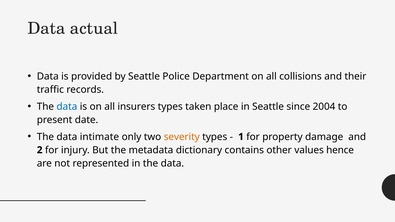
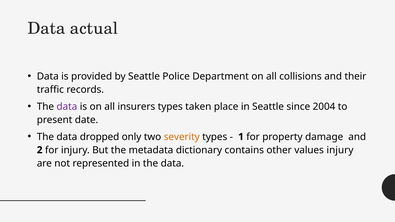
data at (67, 107) colour: blue -> purple
intimate: intimate -> dropped
values hence: hence -> injury
